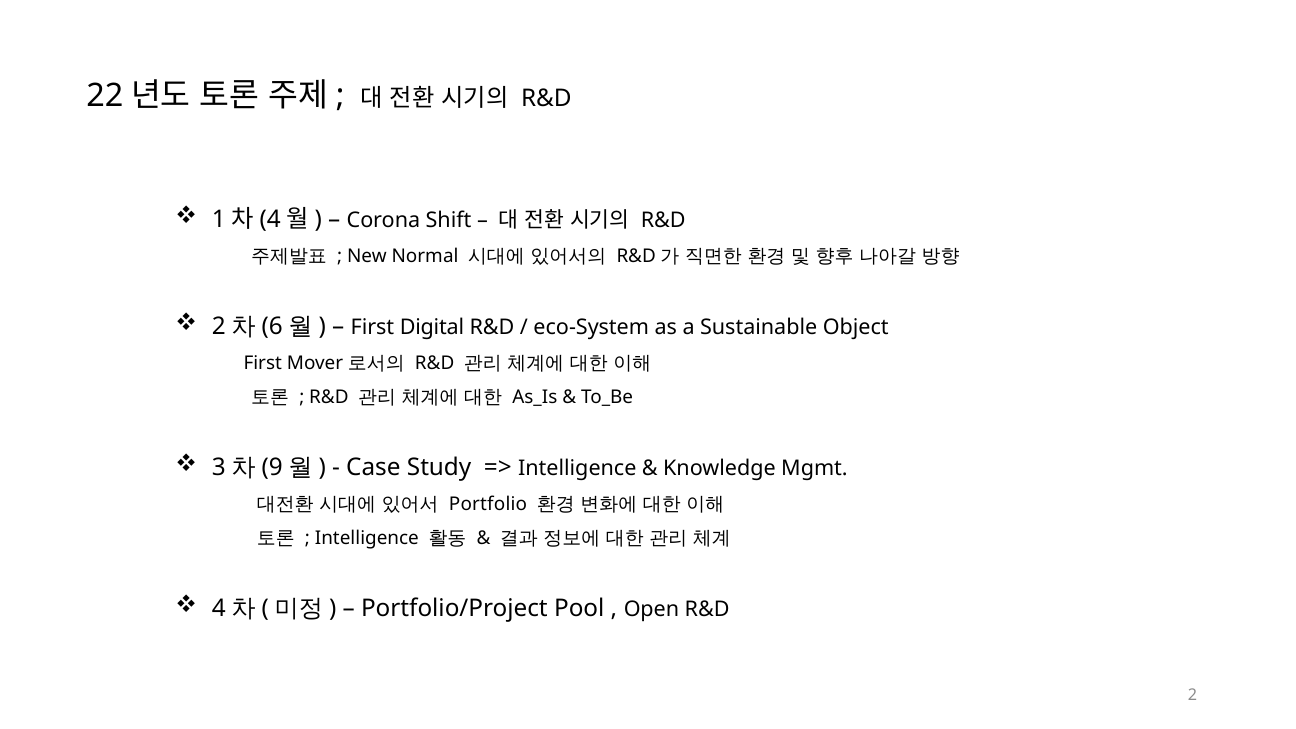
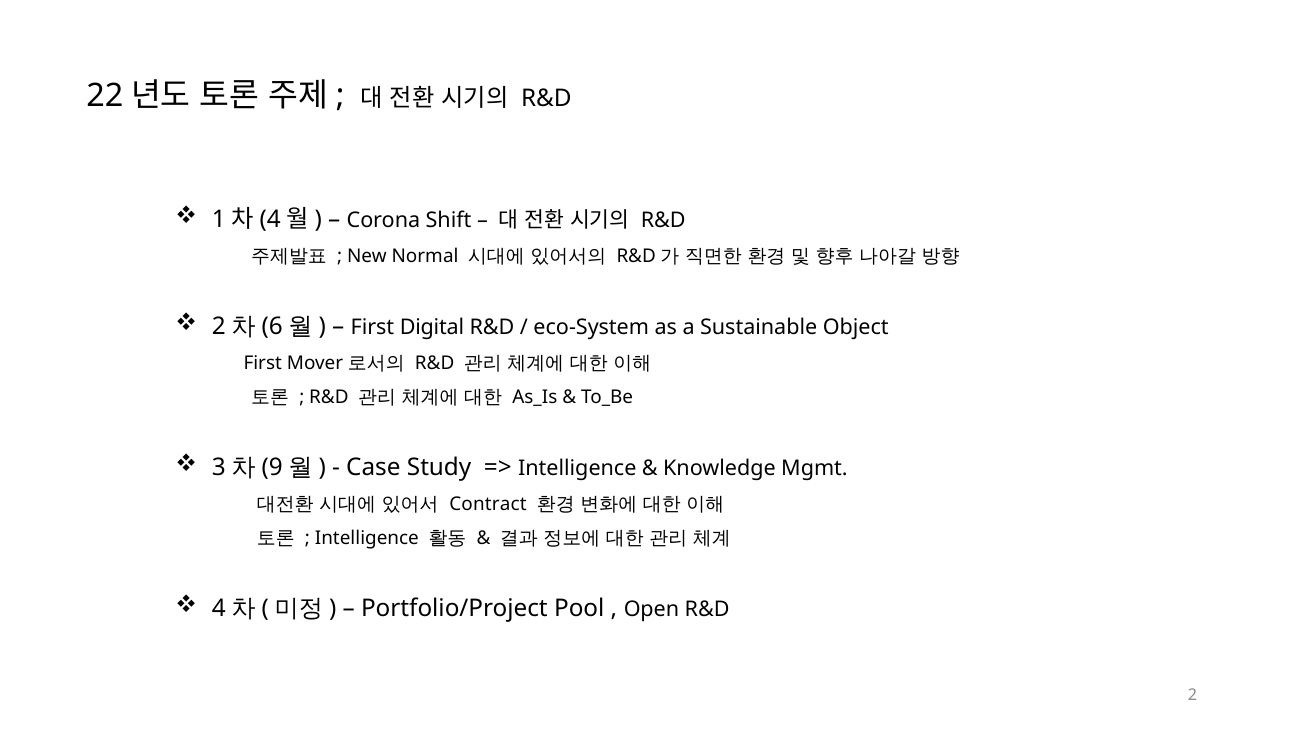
Portfolio: Portfolio -> Contract
